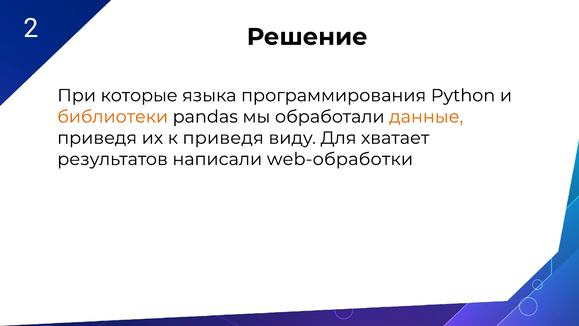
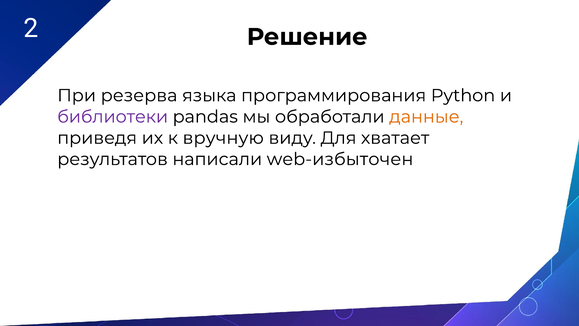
которые: которые -> резерва
библиотеки colour: orange -> purple
к приведя: приведя -> вручную
web-обработки: web-обработки -> web-избыточен
